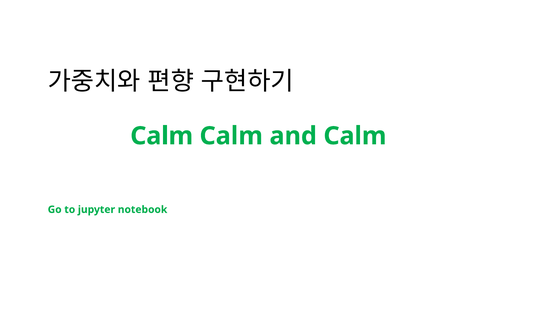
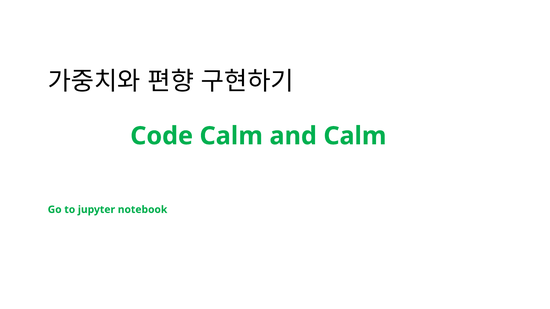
Calm at (162, 136): Calm -> Code
